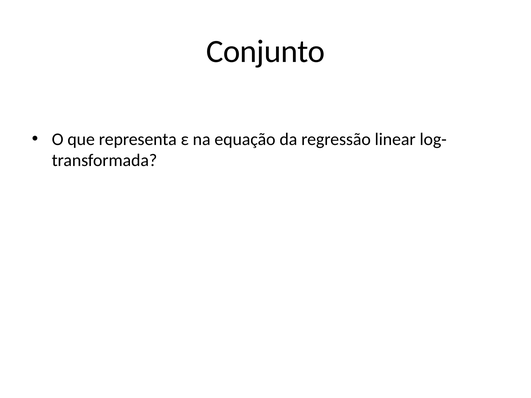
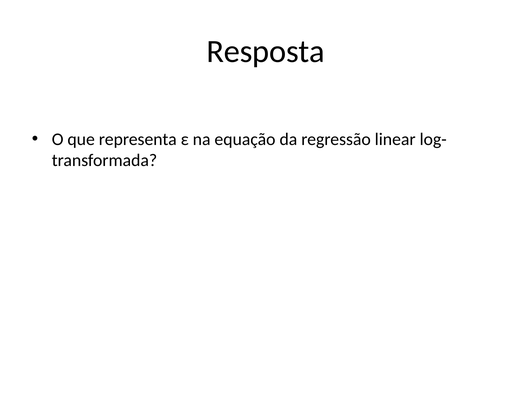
Conjunto: Conjunto -> Resposta
